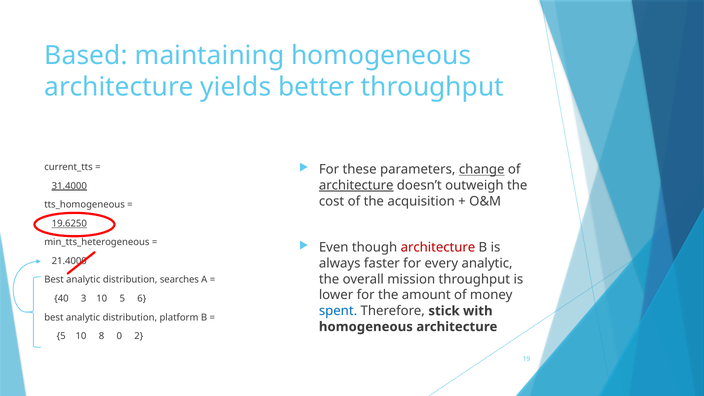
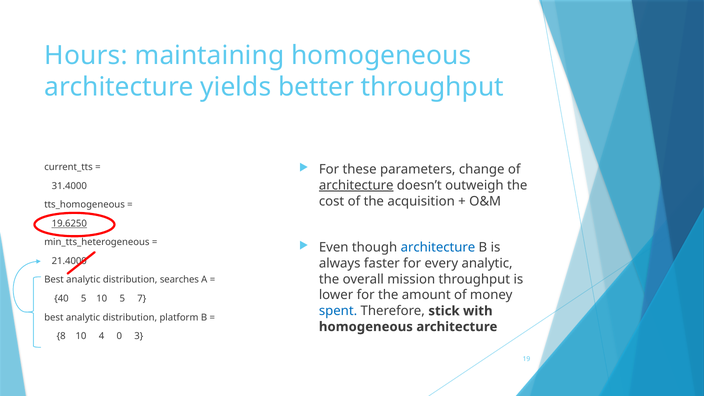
Based: Based -> Hours
change underline: present -> none
31.4000 underline: present -> none
architecture at (438, 248) colour: red -> blue
40 3: 3 -> 5
6: 6 -> 7
5 at (61, 336): 5 -> 8
8: 8 -> 4
2: 2 -> 3
